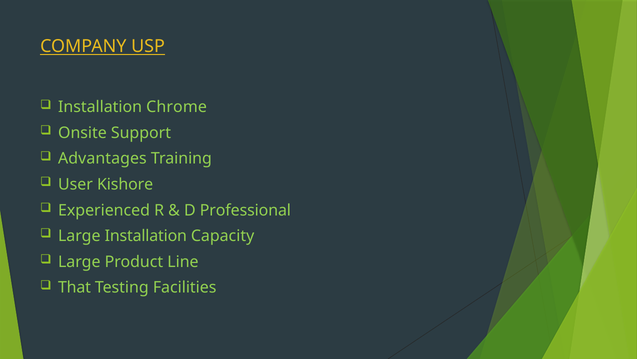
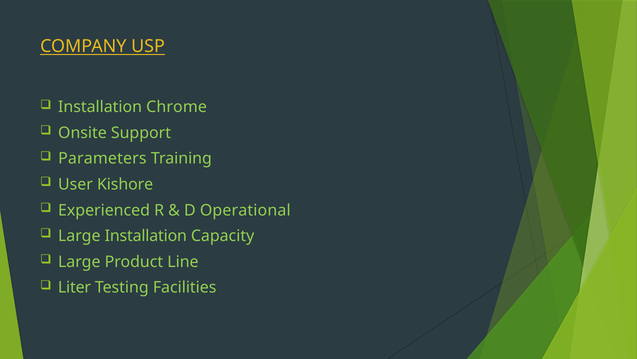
Advantages: Advantages -> Parameters
Professional: Professional -> Operational
That: That -> Liter
